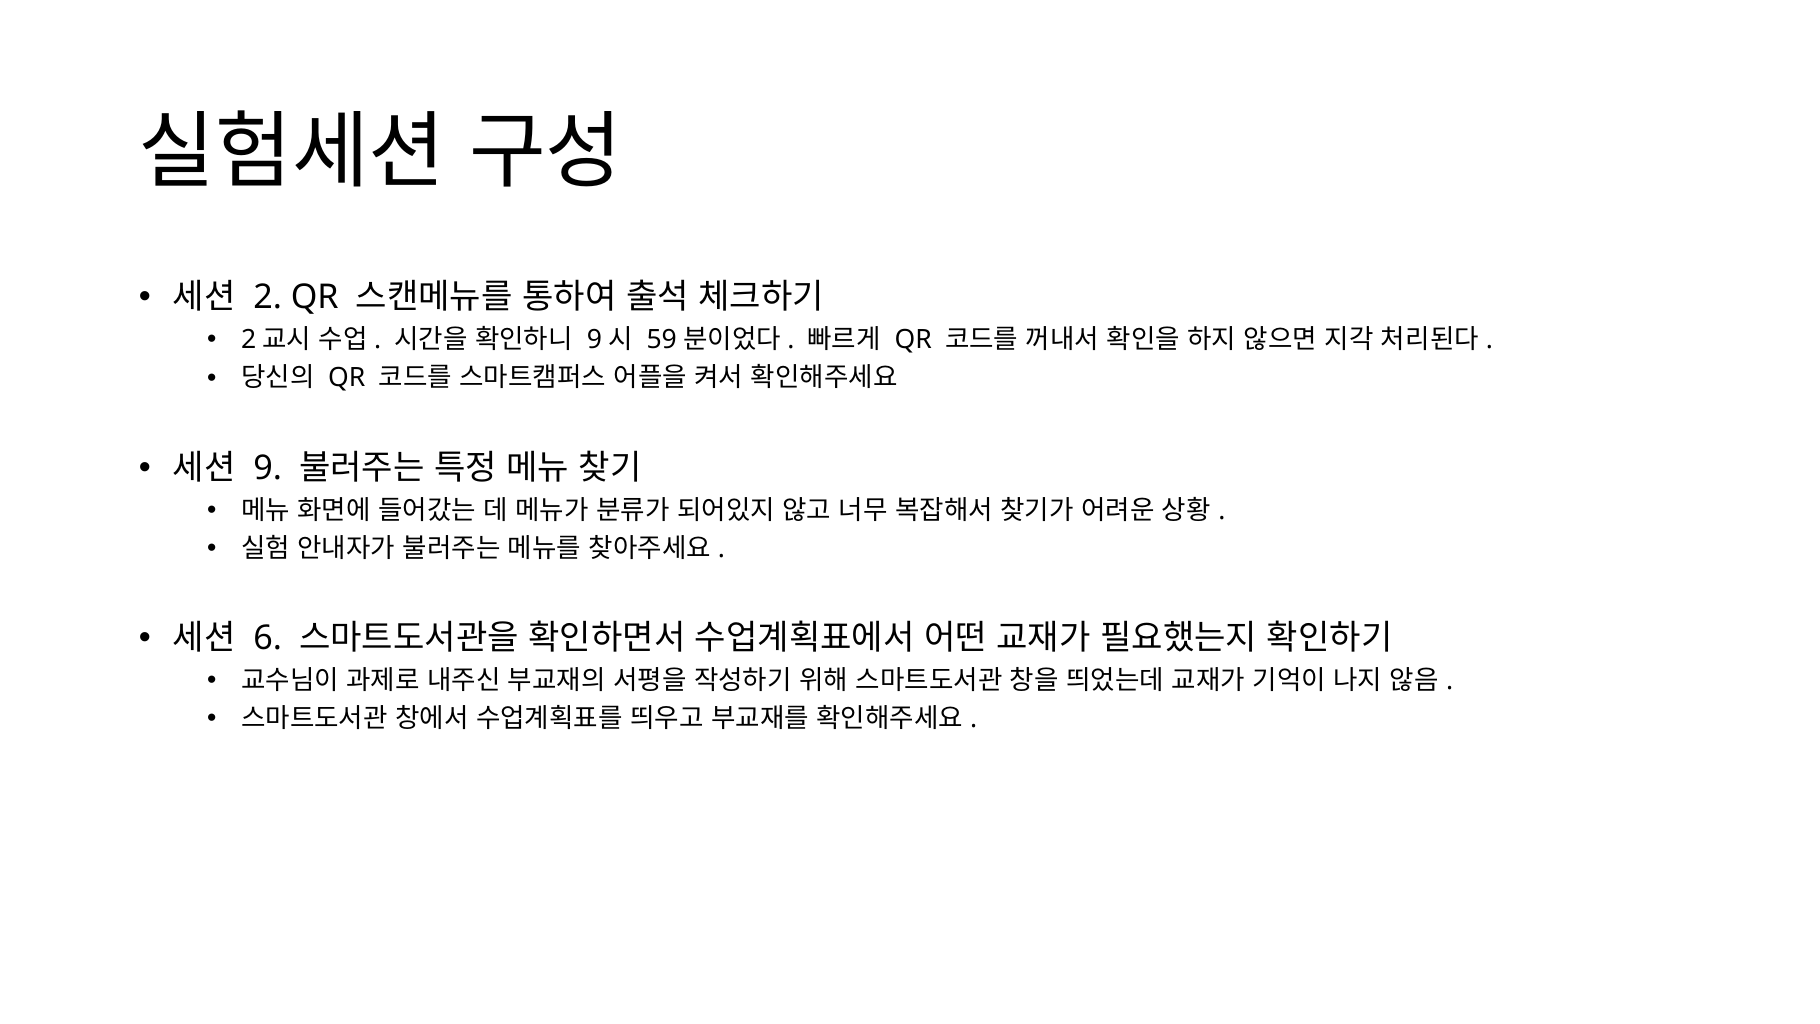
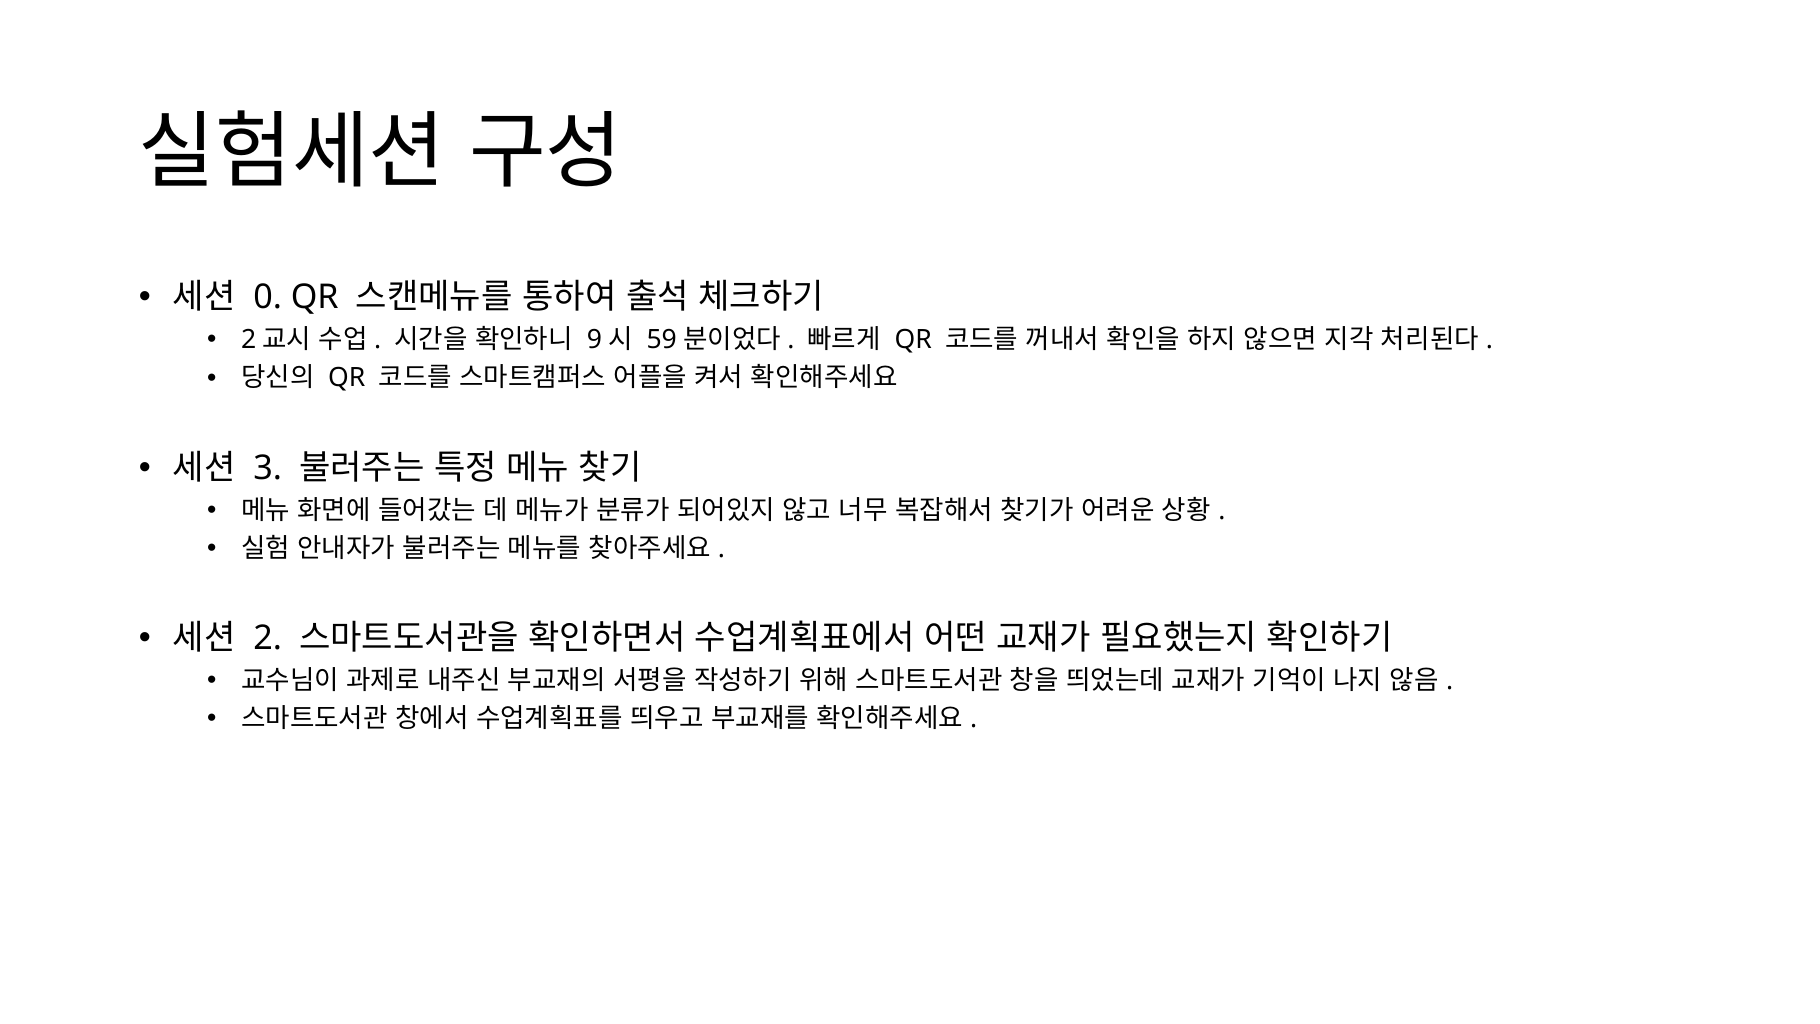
2: 2 -> 0
9: 9 -> 3
6: 6 -> 2
